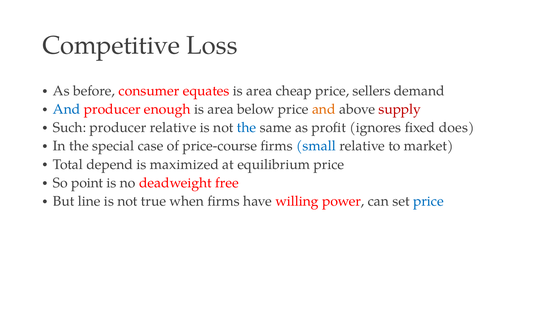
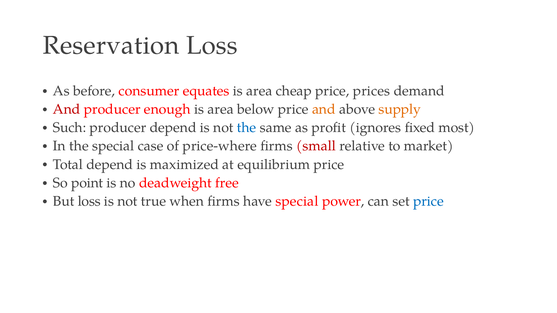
Competitive: Competitive -> Reservation
sellers: sellers -> prices
And at (67, 109) colour: blue -> red
supply colour: red -> orange
producer relative: relative -> depend
does: does -> most
price-course: price-course -> price-where
small colour: blue -> red
But line: line -> loss
have willing: willing -> special
